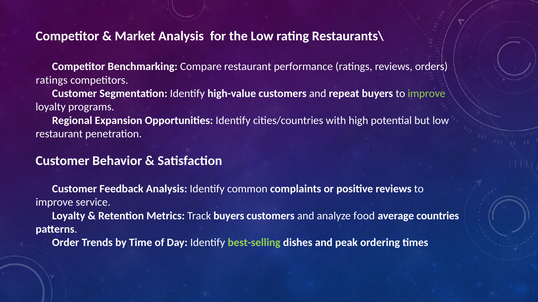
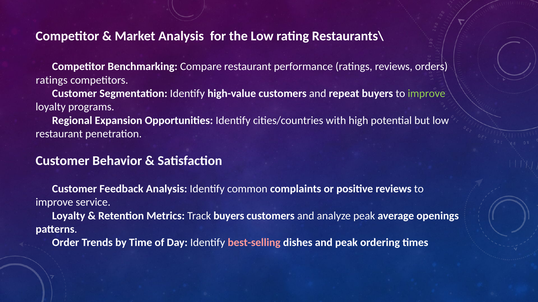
analyze food: food -> peak
countries: countries -> openings
best-selling colour: light green -> pink
